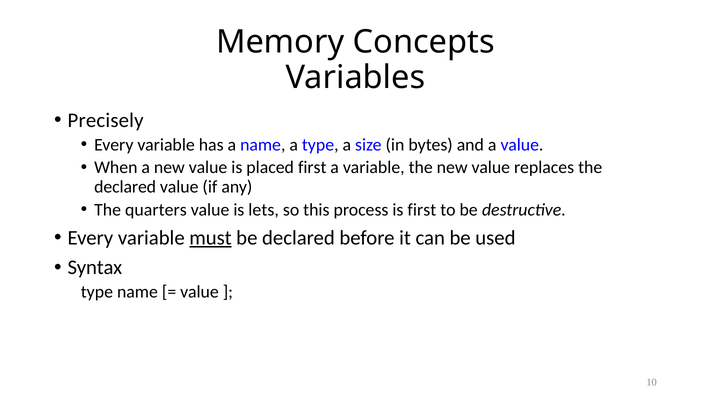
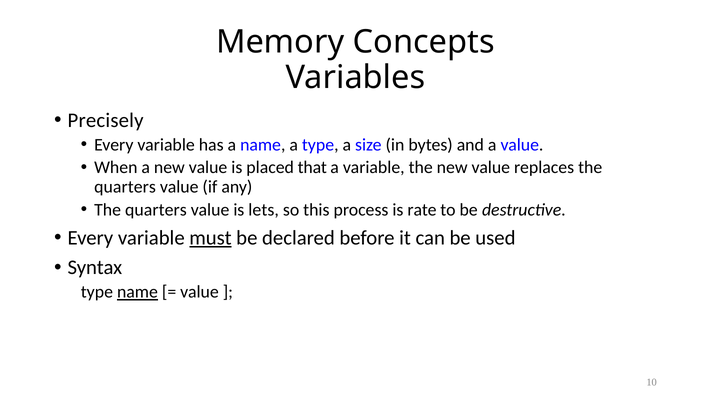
placed first: first -> that
declared at (125, 187): declared -> quarters
is first: first -> rate
name at (137, 292) underline: none -> present
